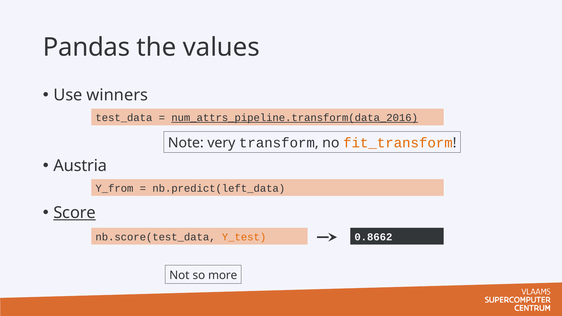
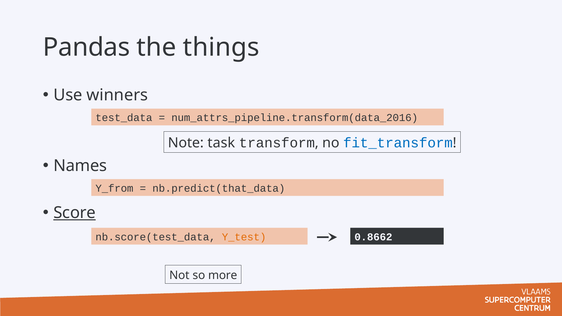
values: values -> things
num_attrs_pipeline.transform(data_2016 underline: present -> none
very: very -> task
fit_transform colour: orange -> blue
Austria: Austria -> Names
nb.predict(left_data: nb.predict(left_data -> nb.predict(that_data
